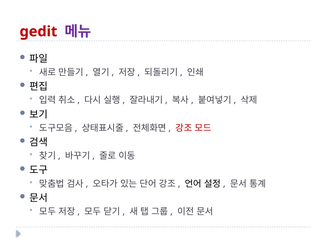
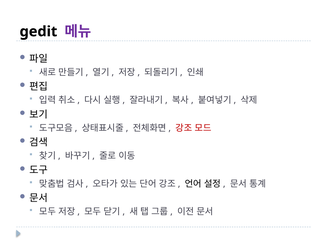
gedit colour: red -> black
